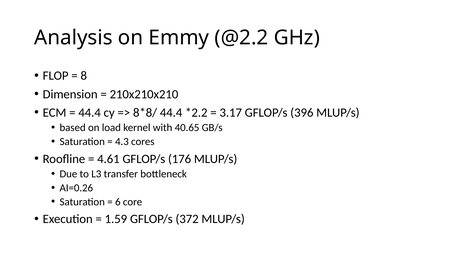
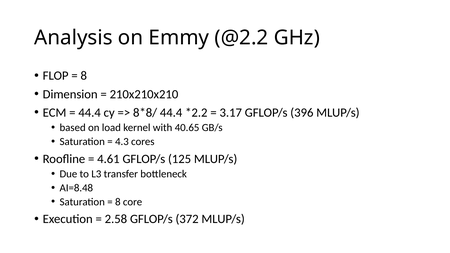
176: 176 -> 125
AI=0.26: AI=0.26 -> AI=8.48
6 at (118, 202): 6 -> 8
1.59: 1.59 -> 2.58
